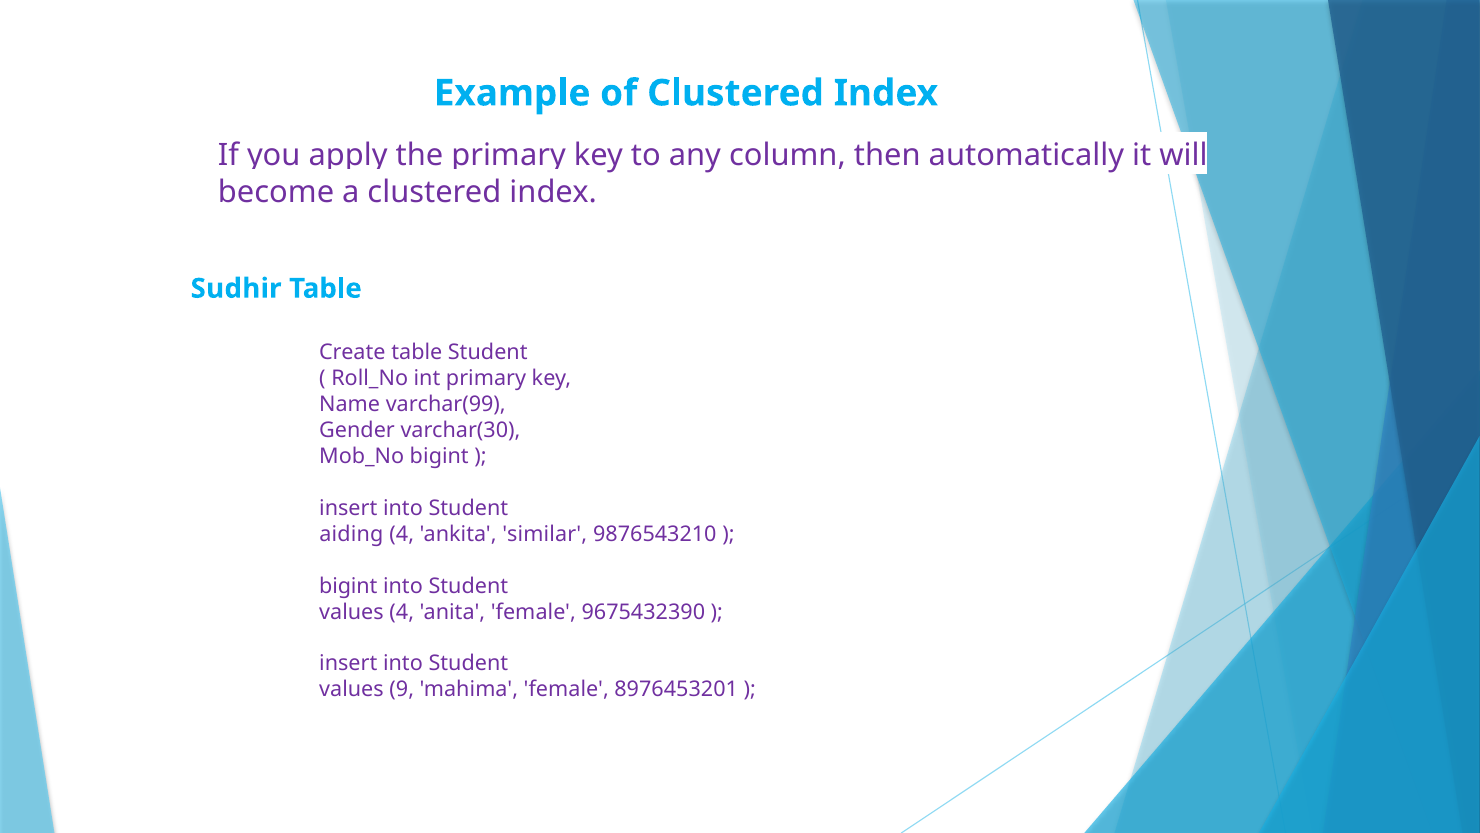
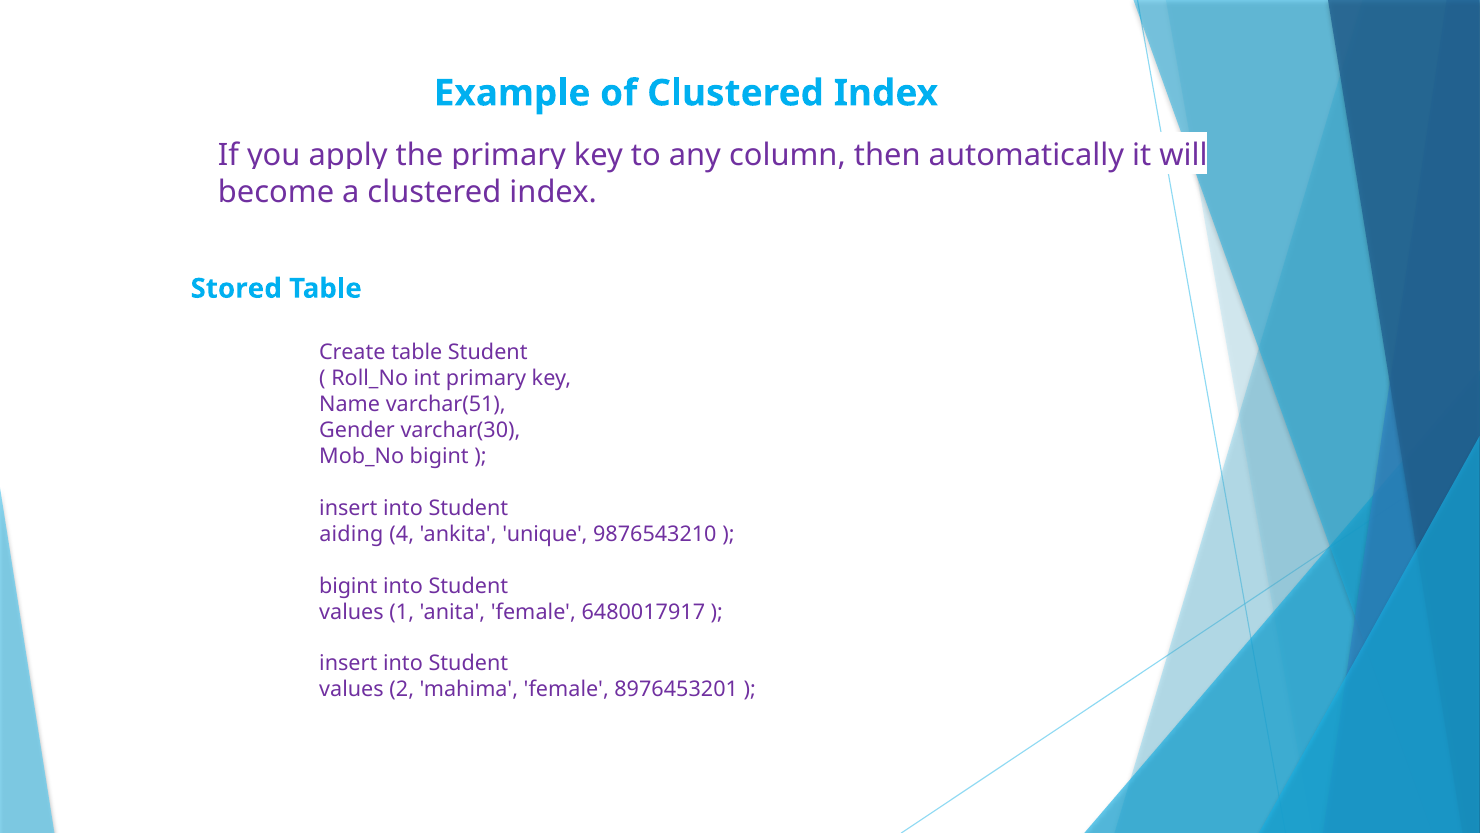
Sudhir: Sudhir -> Stored
varchar(99: varchar(99 -> varchar(51
similar: similar -> unique
values 4: 4 -> 1
9675432390: 9675432390 -> 6480017917
9: 9 -> 2
